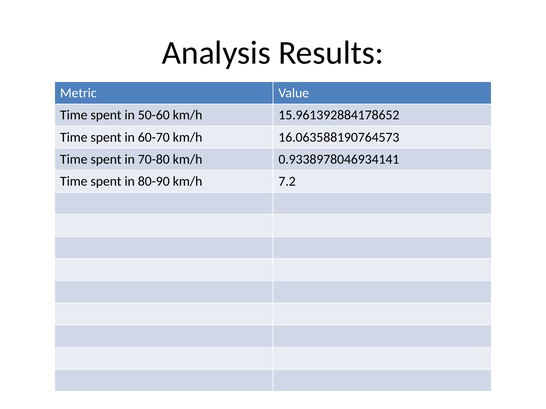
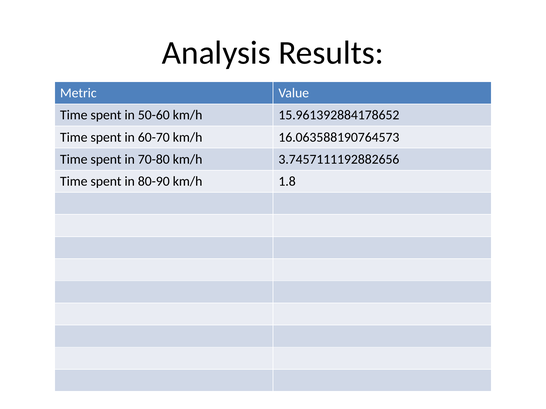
0.9338978046934141: 0.9338978046934141 -> 3.7457111192882656
7.2: 7.2 -> 1.8
